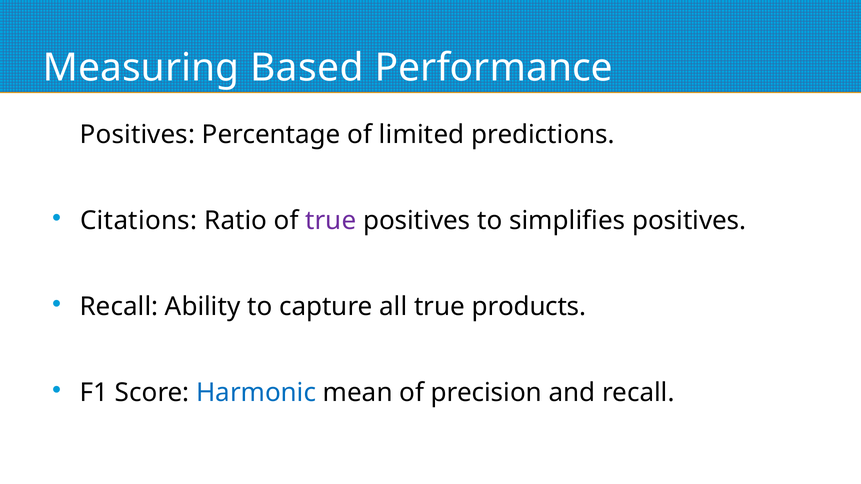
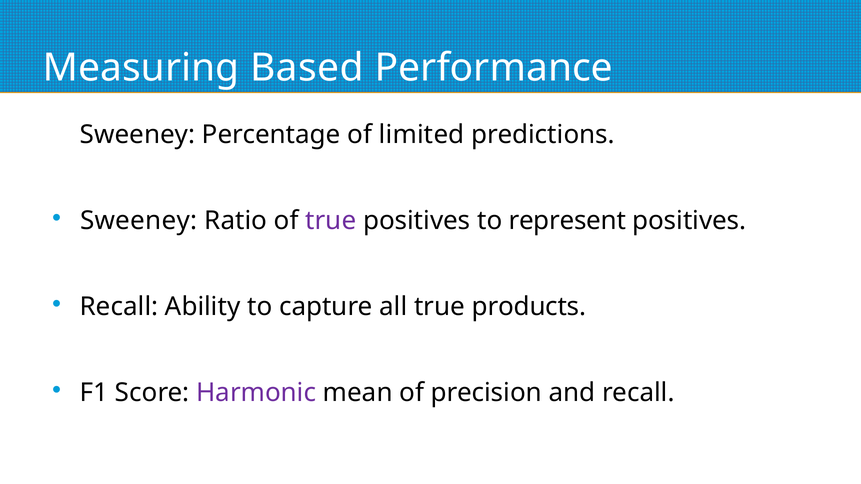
Positives at (137, 135): Positives -> Sweeney
Citations at (139, 221): Citations -> Sweeney
simplifies: simplifies -> represent
Harmonic colour: blue -> purple
